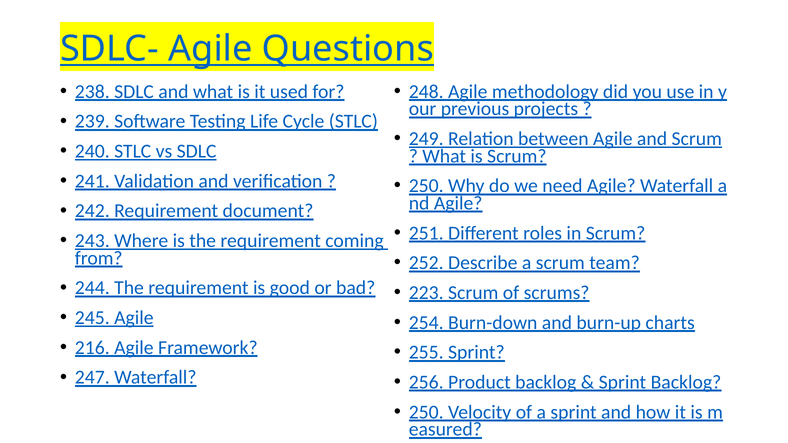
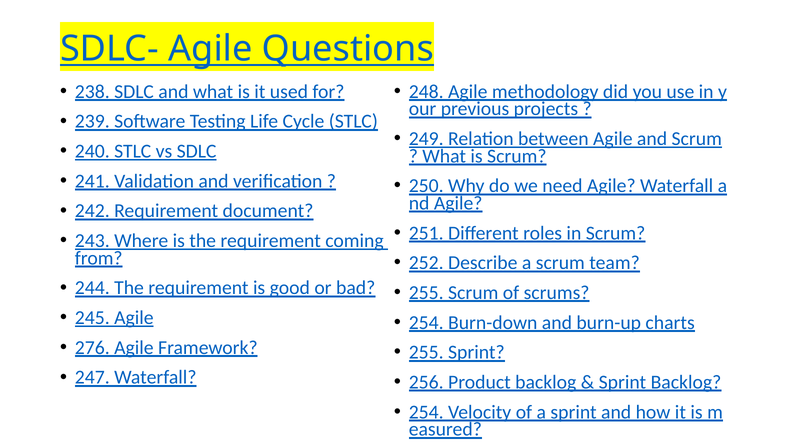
223 at (426, 293): 223 -> 255
216: 216 -> 276
250 at (426, 412): 250 -> 254
